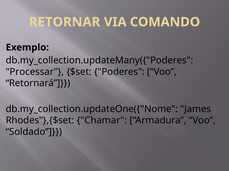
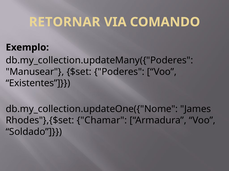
Processar: Processar -> Manusear
Retornará: Retornará -> Existentes
